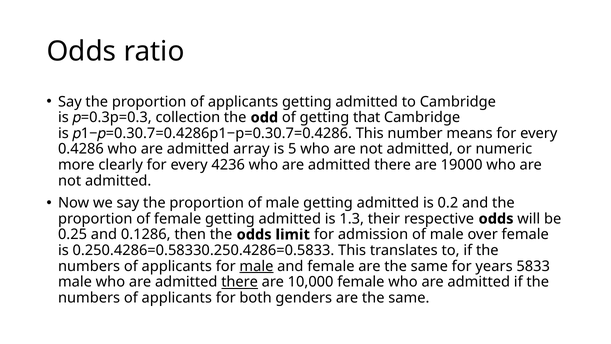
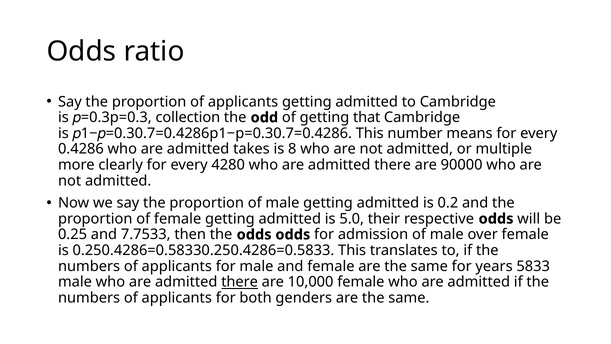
array: array -> takes
5: 5 -> 8
numeric: numeric -> multiple
4236: 4236 -> 4280
19000: 19000 -> 90000
1.3: 1.3 -> 5.0
0.1286: 0.1286 -> 7.7533
odds limit: limit -> odds
male at (256, 266) underline: present -> none
